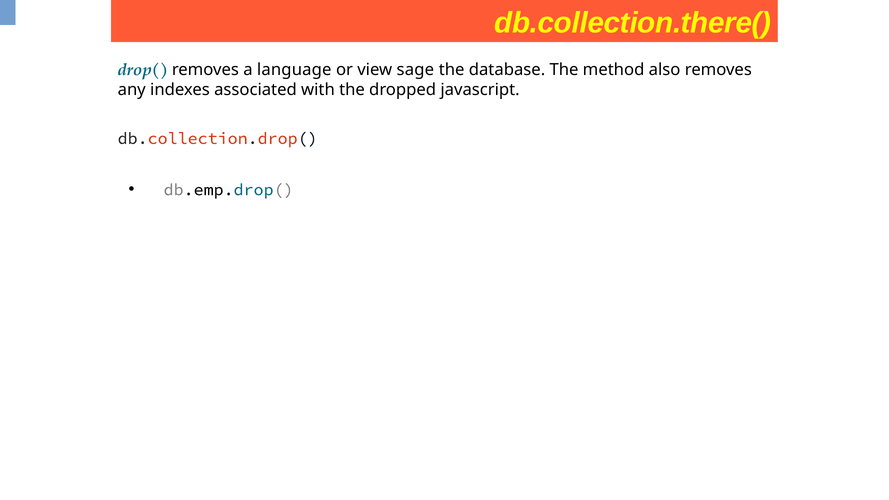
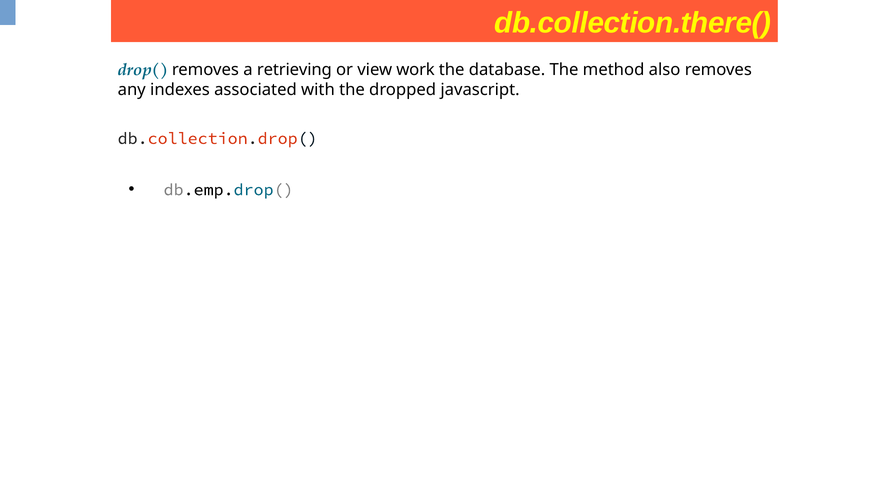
language: language -> retrieving
sage: sage -> work
